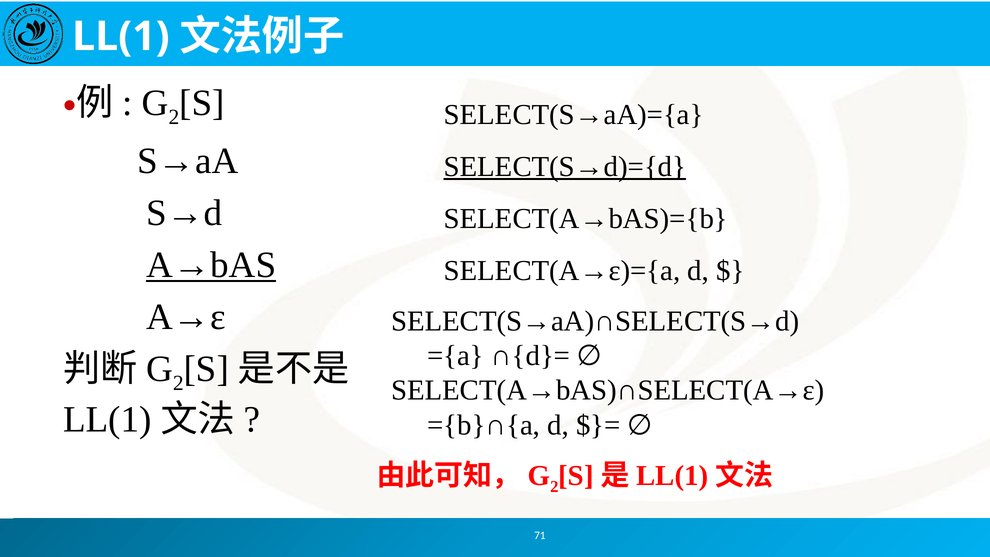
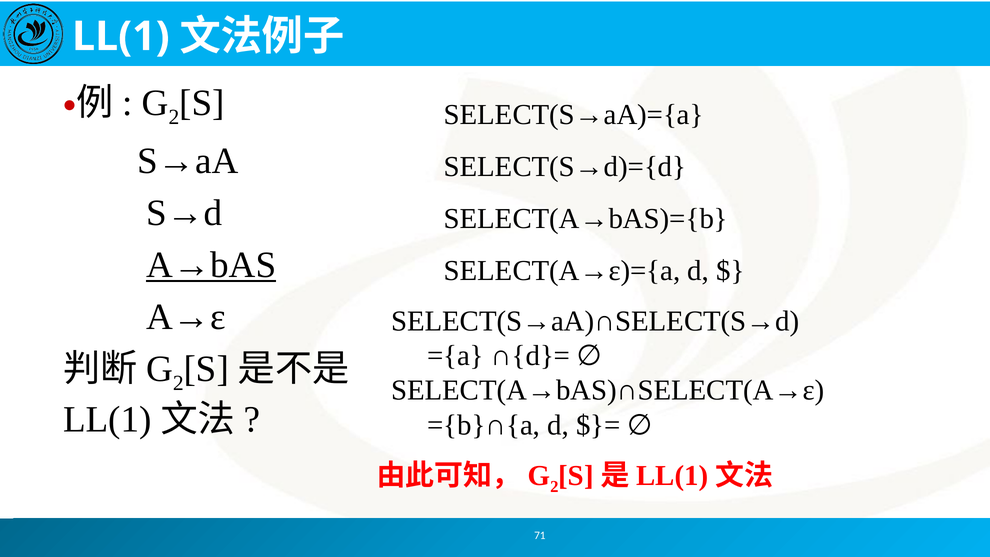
SELECT(S→d)={d underline: present -> none
